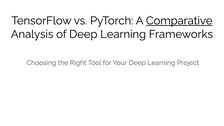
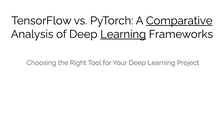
Learning at (123, 34) underline: none -> present
